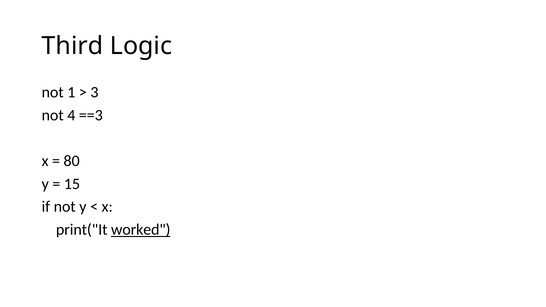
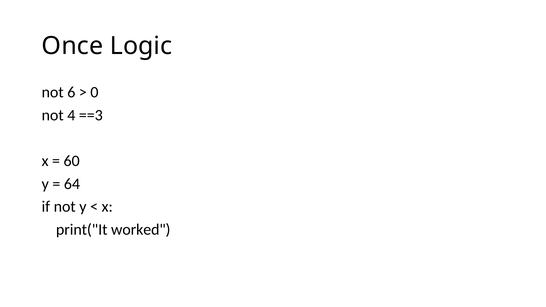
Third: Third -> Once
1: 1 -> 6
3: 3 -> 0
80: 80 -> 60
15: 15 -> 64
worked underline: present -> none
